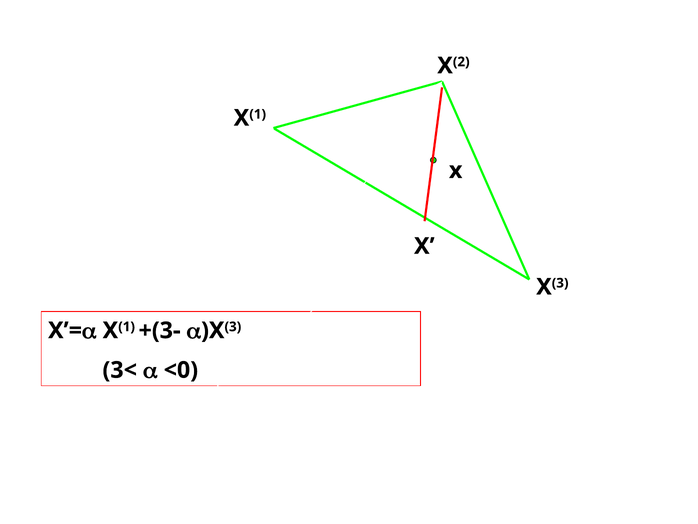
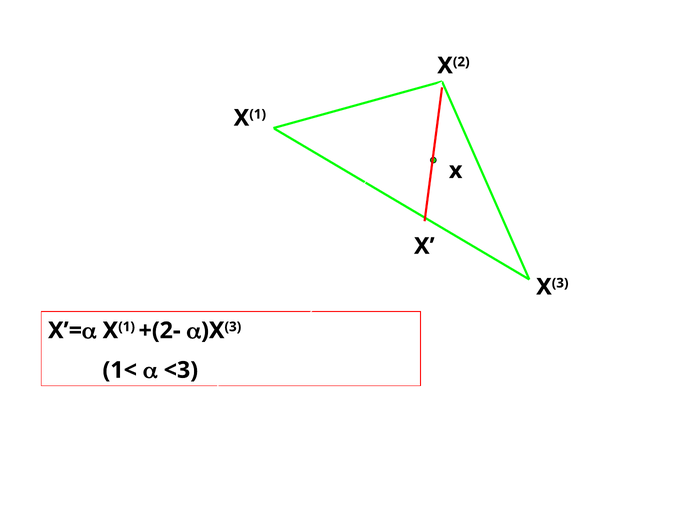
+(3-: +(3- -> +(2-
3<: 3< -> 1<
<0: <0 -> <3
